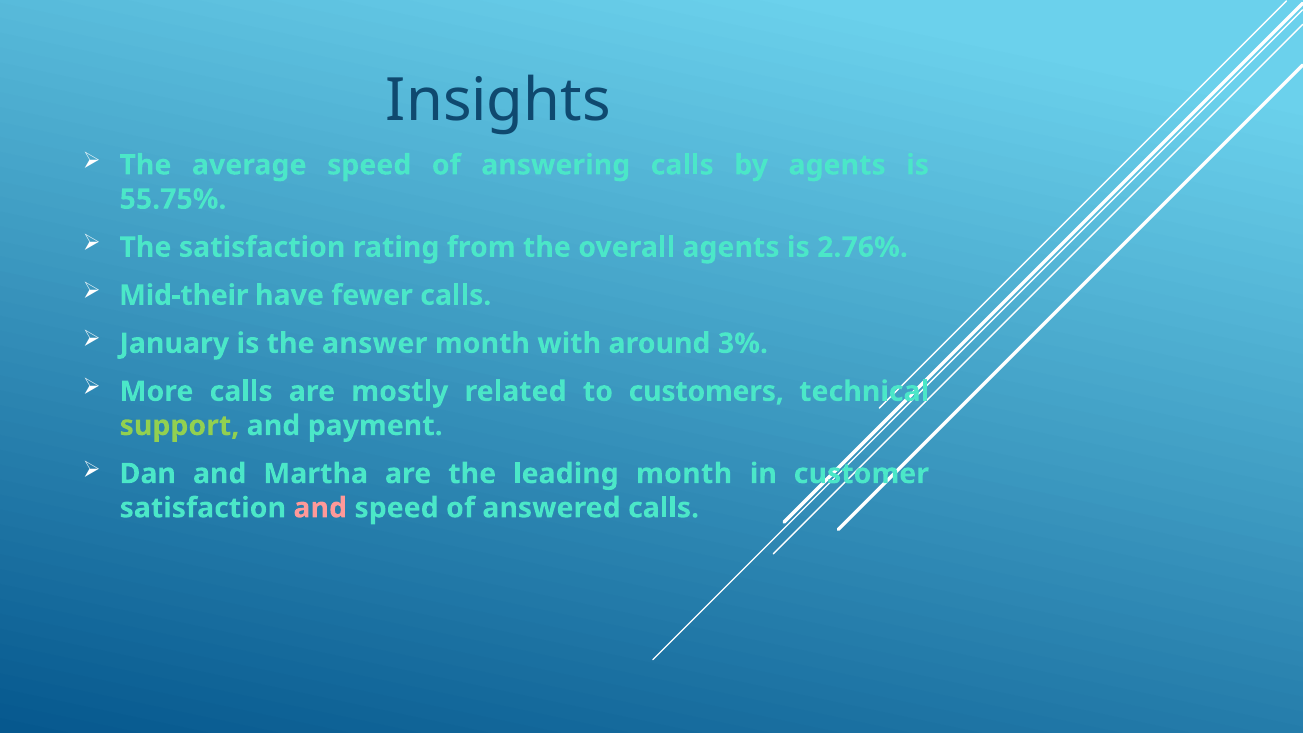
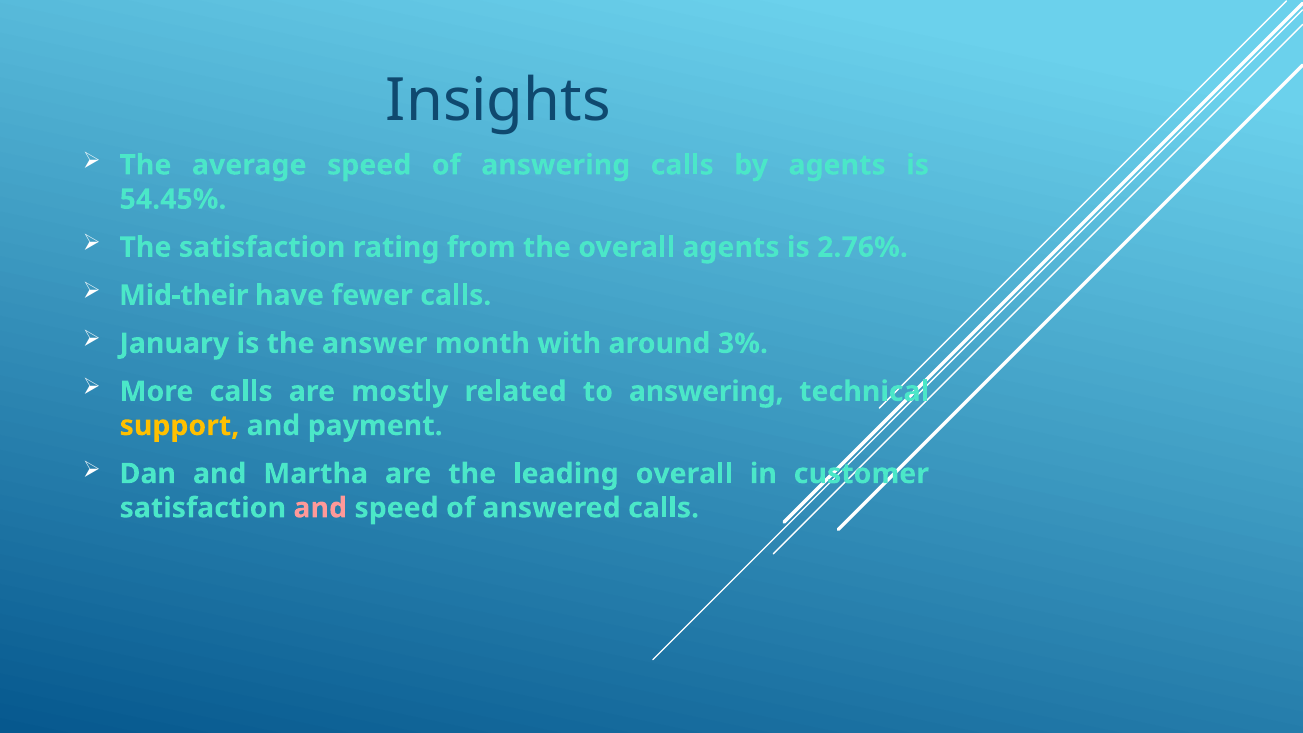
55.75%: 55.75% -> 54.45%
to customers: customers -> answering
support colour: light green -> yellow
leading month: month -> overall
